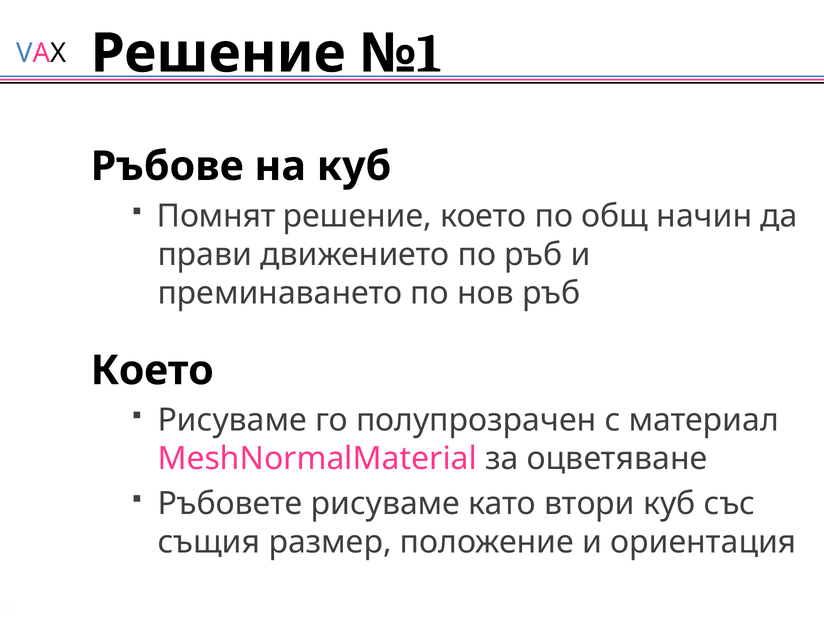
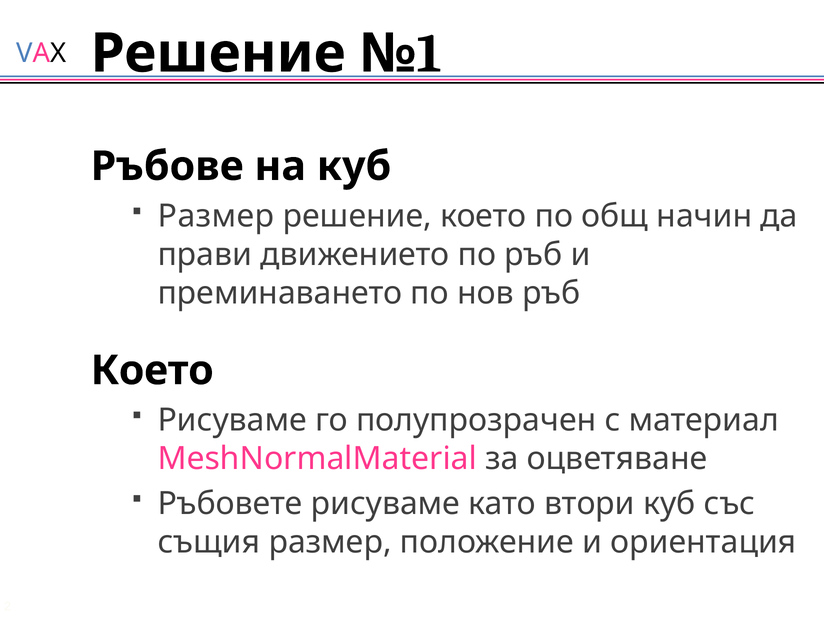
Помнят at (216, 216): Помнят -> Размер
